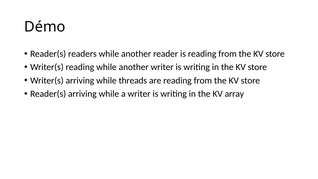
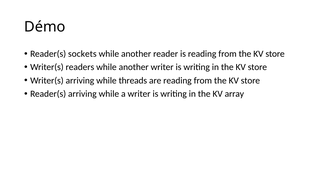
readers: readers -> sockets
Writer(s reading: reading -> readers
